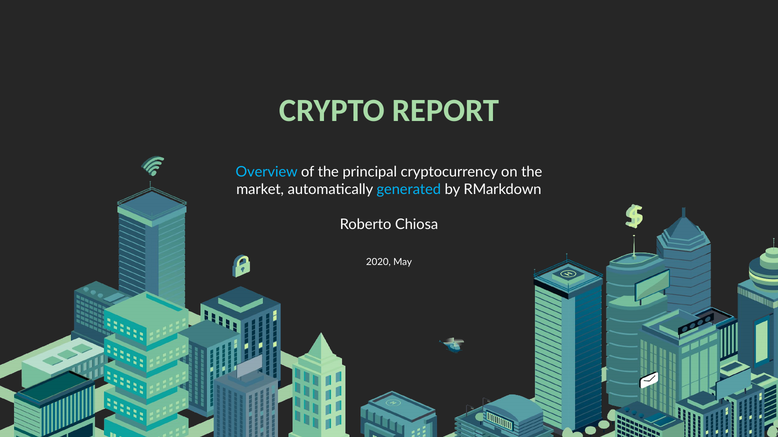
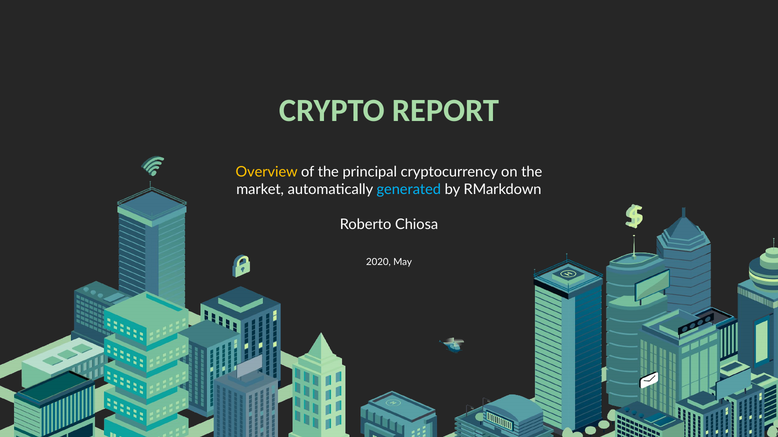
Overview colour: light blue -> yellow
